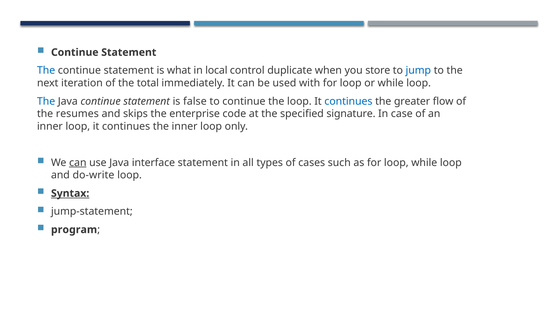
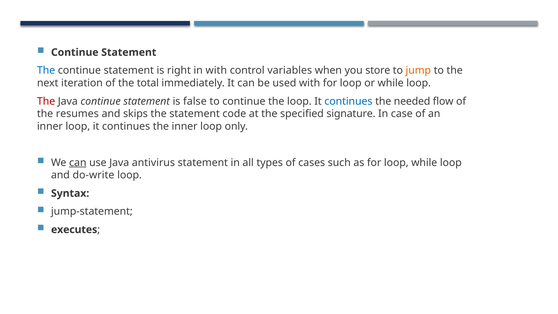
what: what -> right
in local: local -> with
duplicate: duplicate -> variables
jump colour: blue -> orange
The at (46, 101) colour: blue -> red
greater: greater -> needed
the enterprise: enterprise -> statement
interface: interface -> antivirus
Syntax underline: present -> none
program: program -> executes
